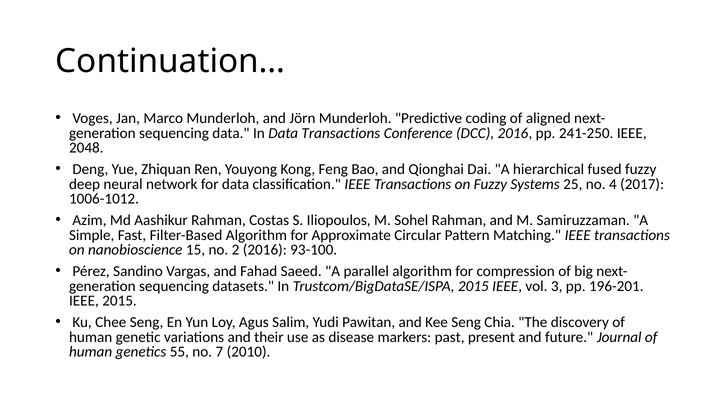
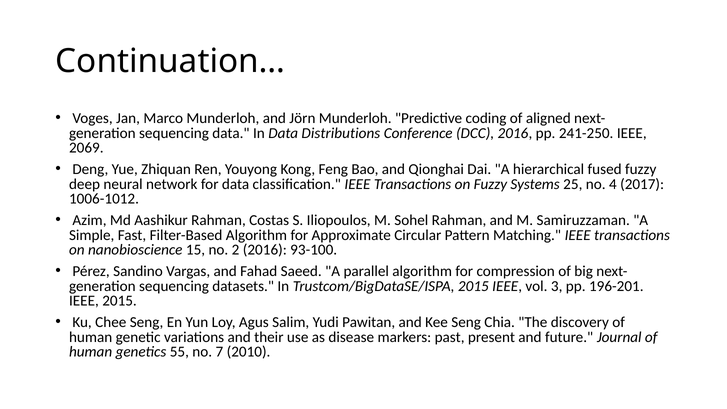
Data Transactions: Transactions -> Distributions
2048: 2048 -> 2069
